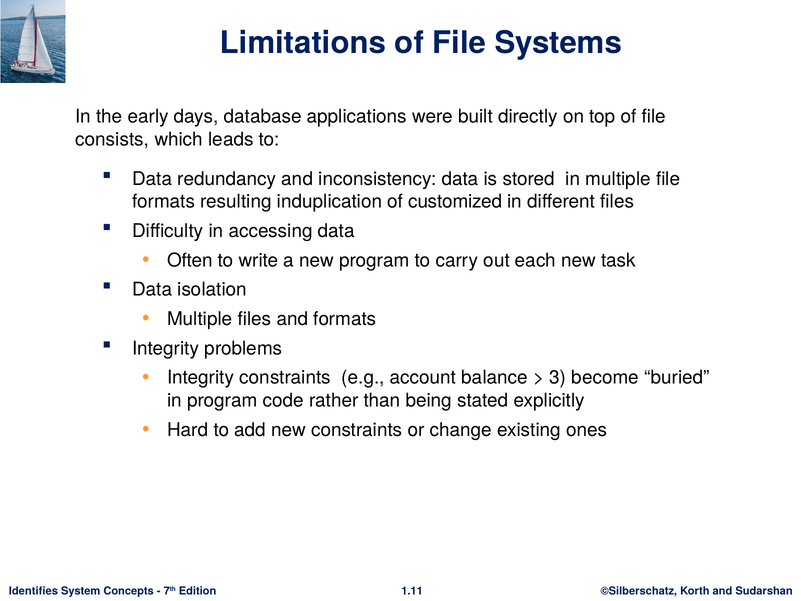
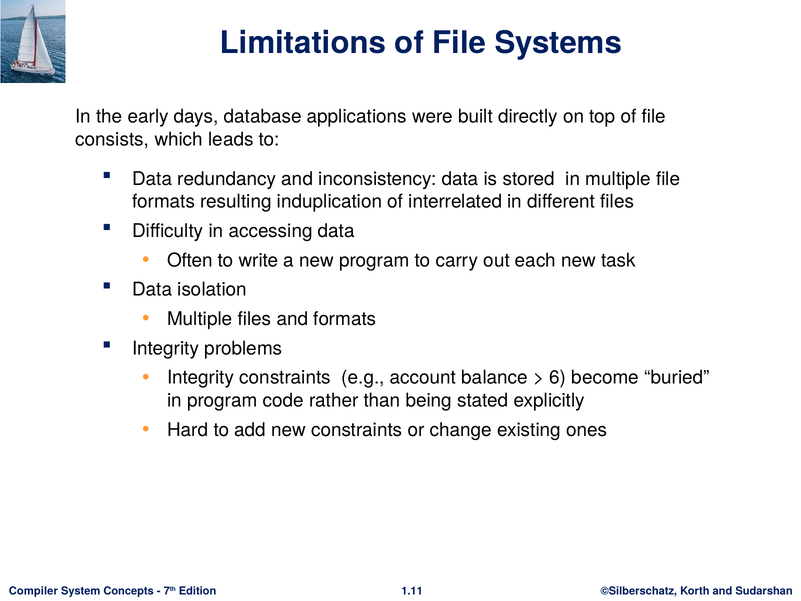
customized: customized -> interrelated
3: 3 -> 6
Identifies: Identifies -> Compiler
